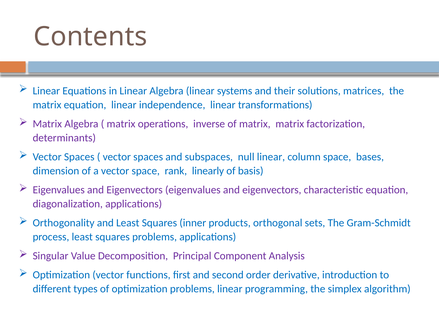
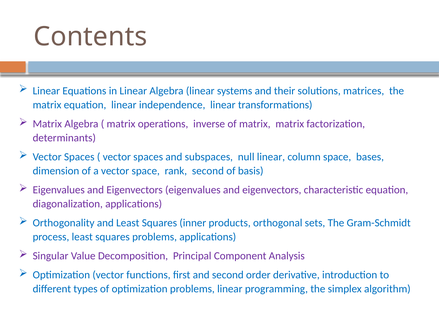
rank linearly: linearly -> second
